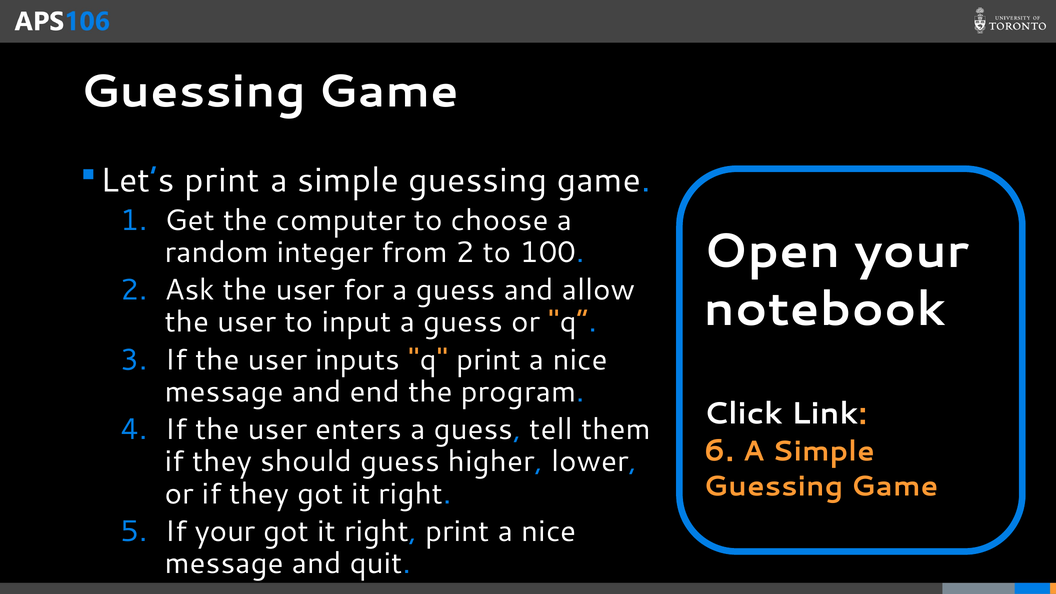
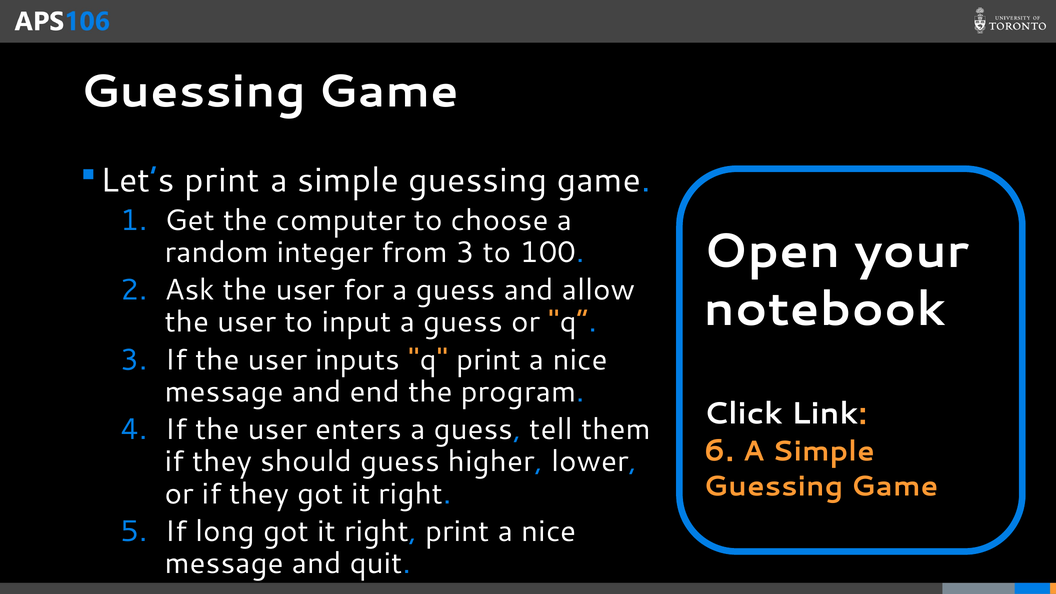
from 2: 2 -> 3
If your: your -> long
